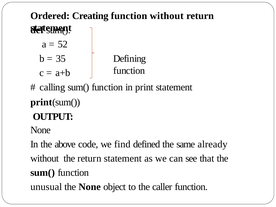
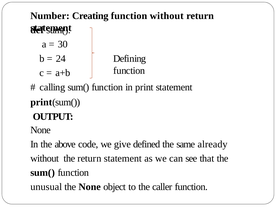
Ordered: Ordered -> Number
52: 52 -> 30
35: 35 -> 24
find: find -> give
